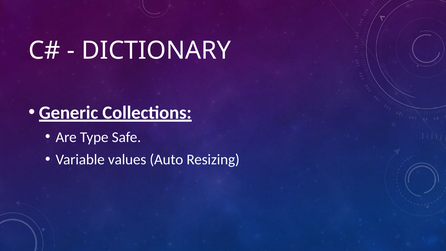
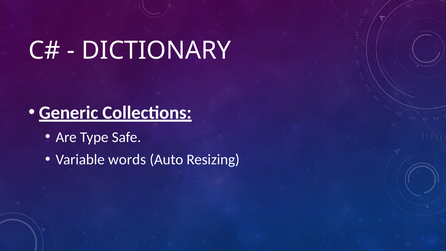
values: values -> words
